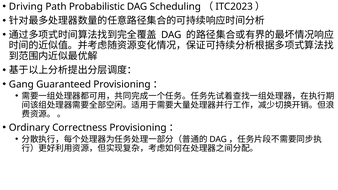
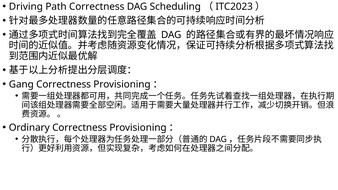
Path Probabilistic: Probabilistic -> Correctness
Gang Guaranteed: Guaranteed -> Correctness
